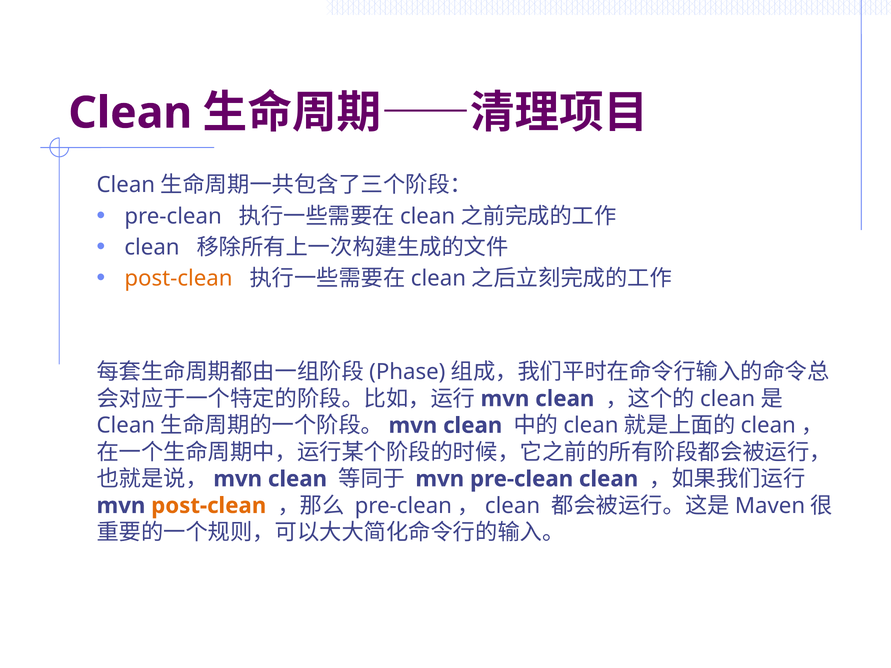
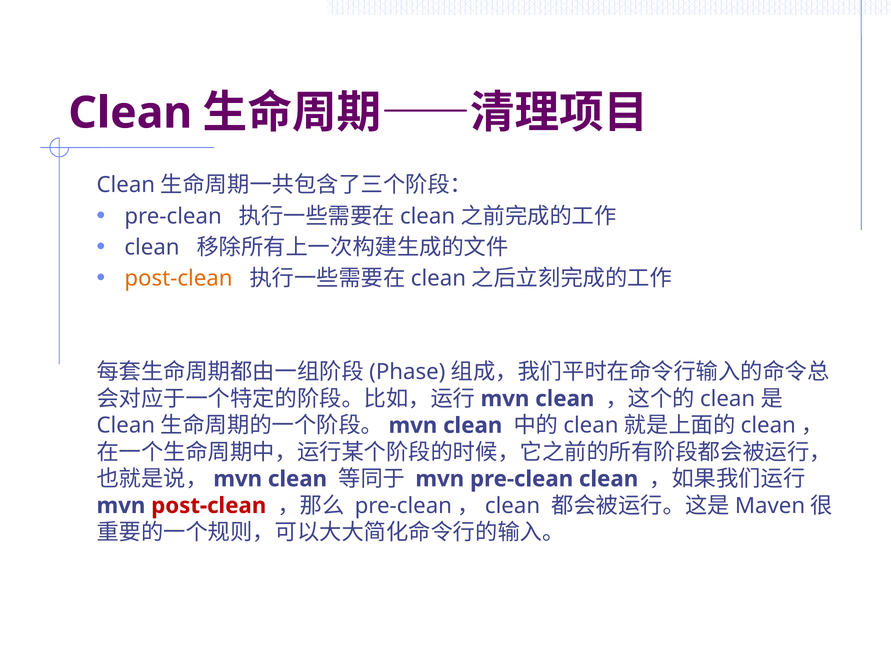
post-clean at (209, 506) colour: orange -> red
